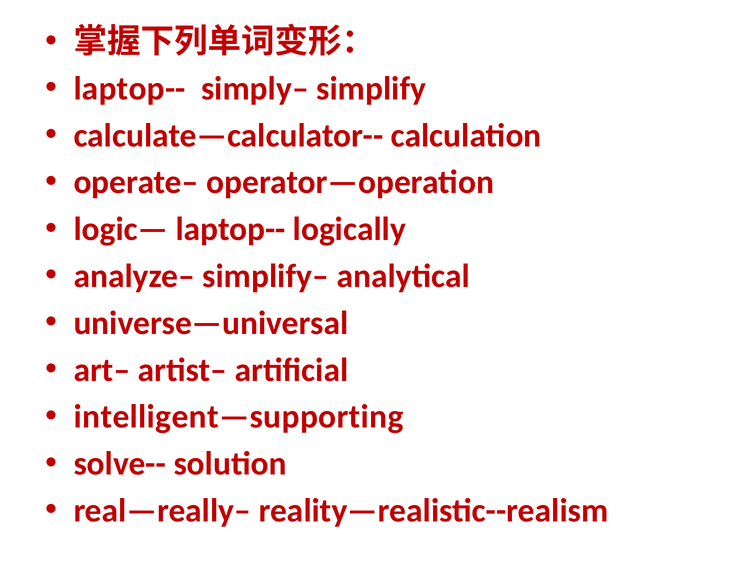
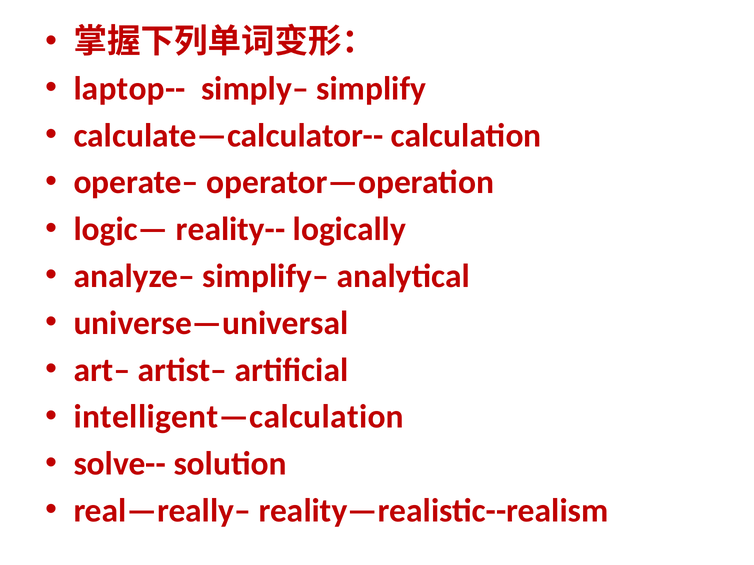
logic— laptop--: laptop-- -> reality--
intelligent—supporting: intelligent—supporting -> intelligent—calculation
